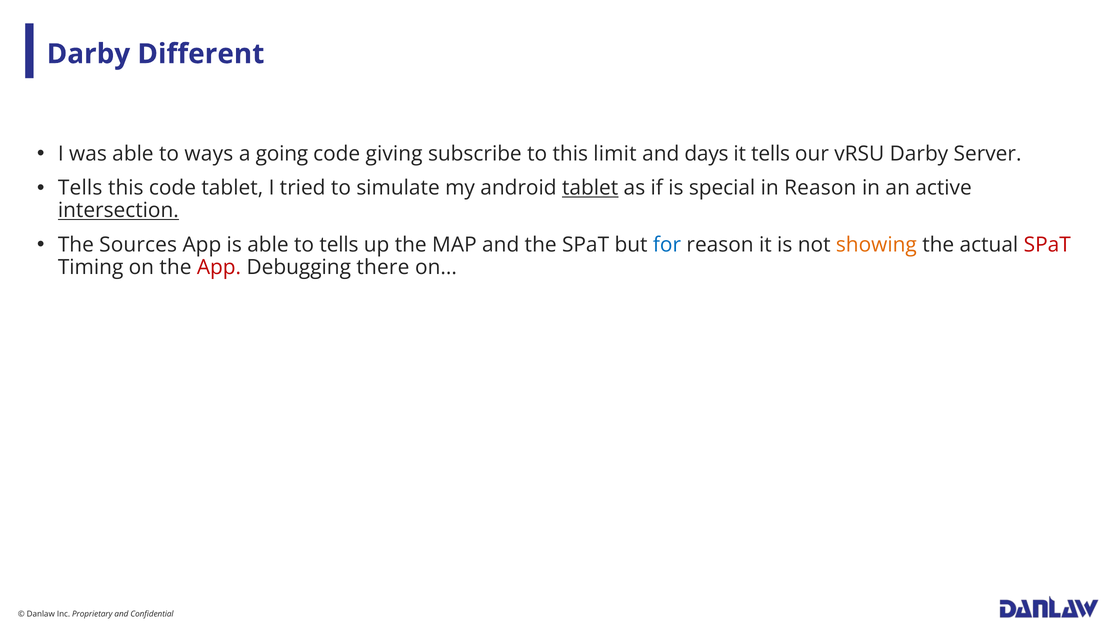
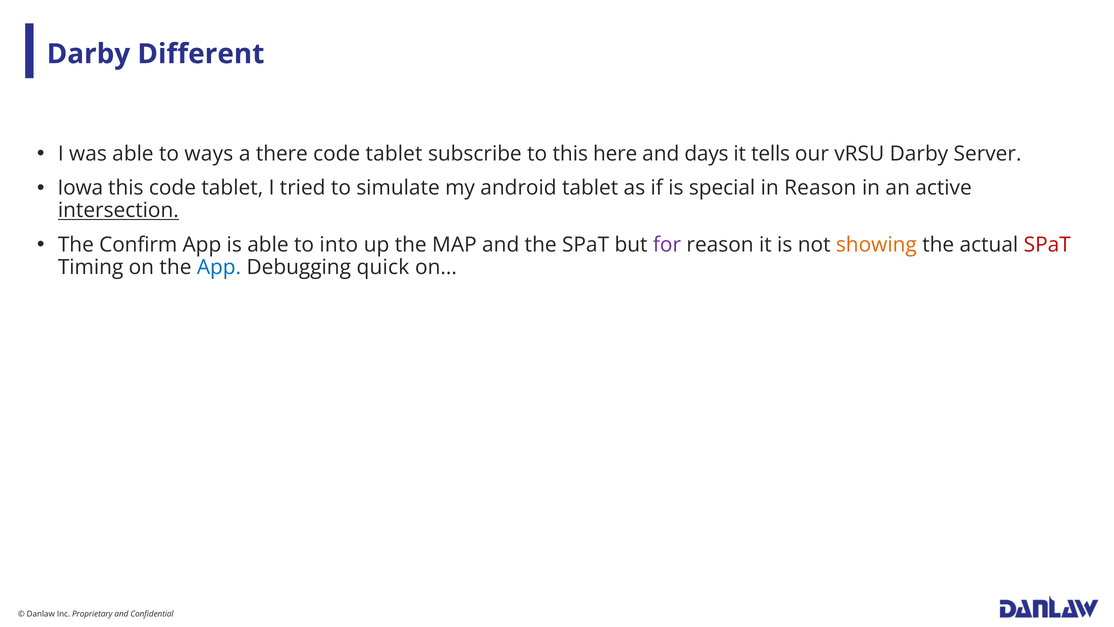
going: going -> there
giving at (394, 154): giving -> tablet
limit: limit -> here
Tells at (80, 188): Tells -> Iowa
tablet at (590, 188) underline: present -> none
Sources: Sources -> Confirm
to tells: tells -> into
for colour: blue -> purple
App at (219, 267) colour: red -> blue
there: there -> quick
